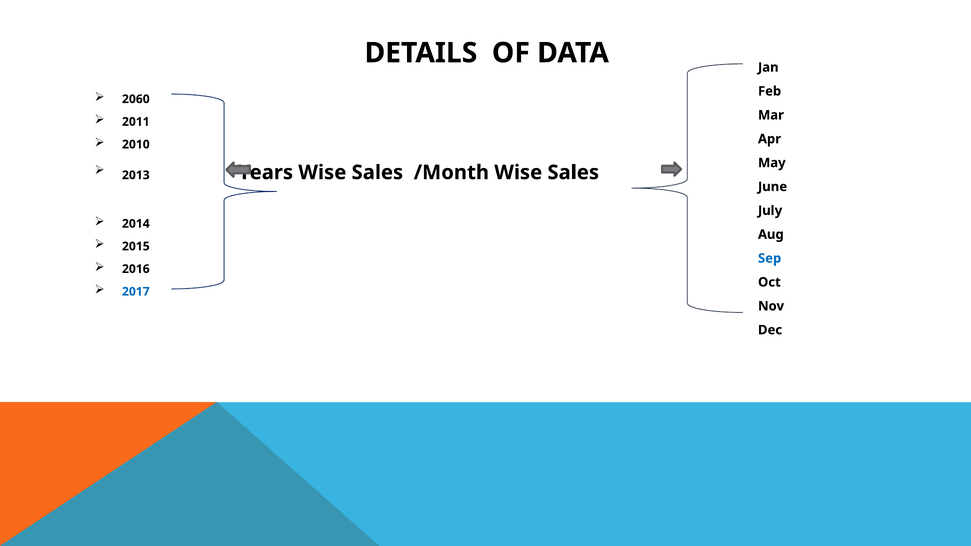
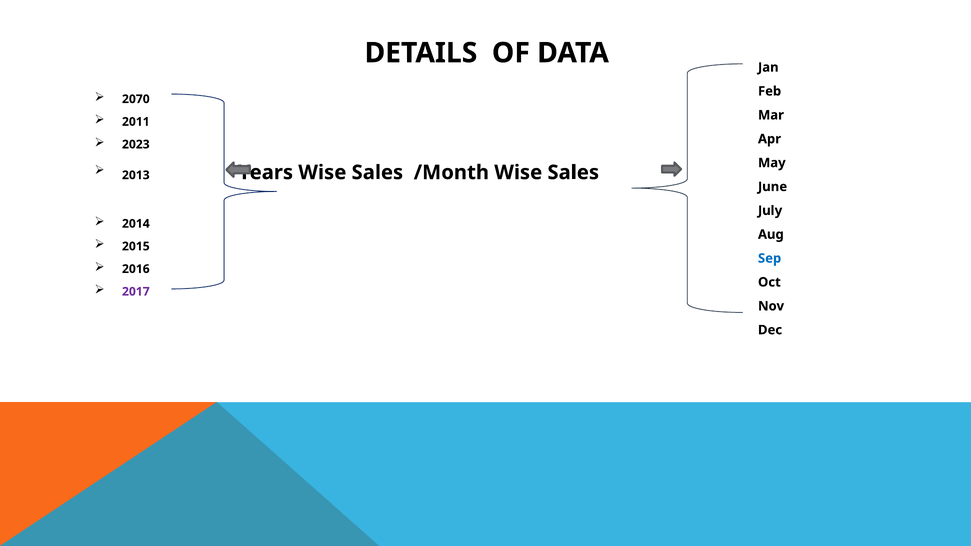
2060: 2060 -> 2070
2010: 2010 -> 2023
2017 colour: blue -> purple
